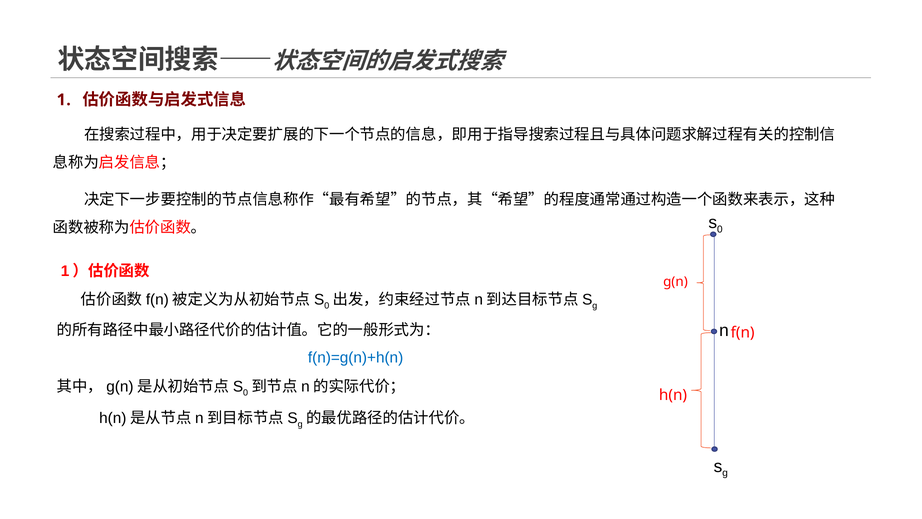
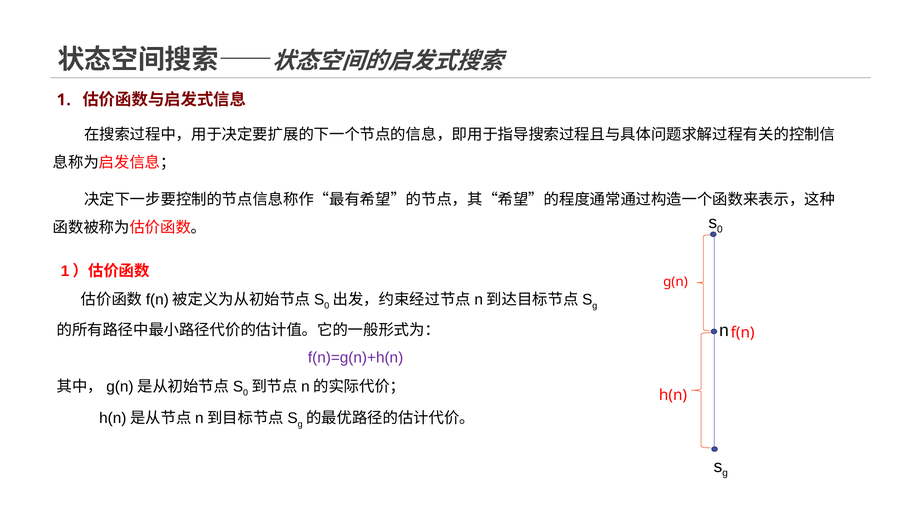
f(n)=g(n)+h(n colour: blue -> purple
